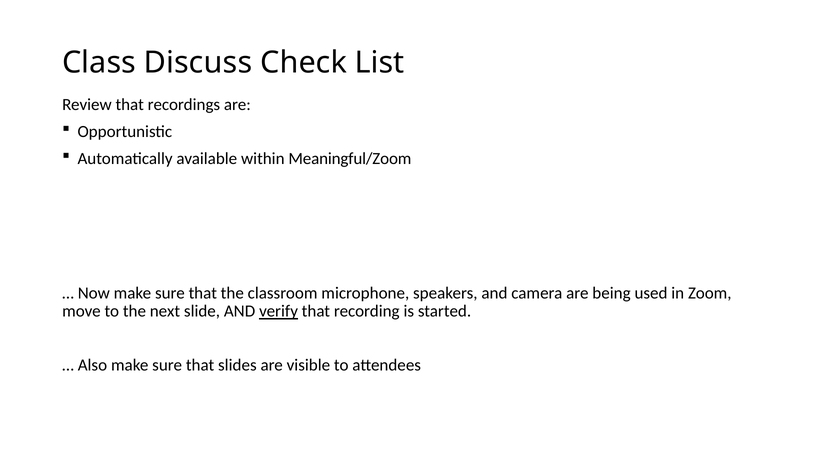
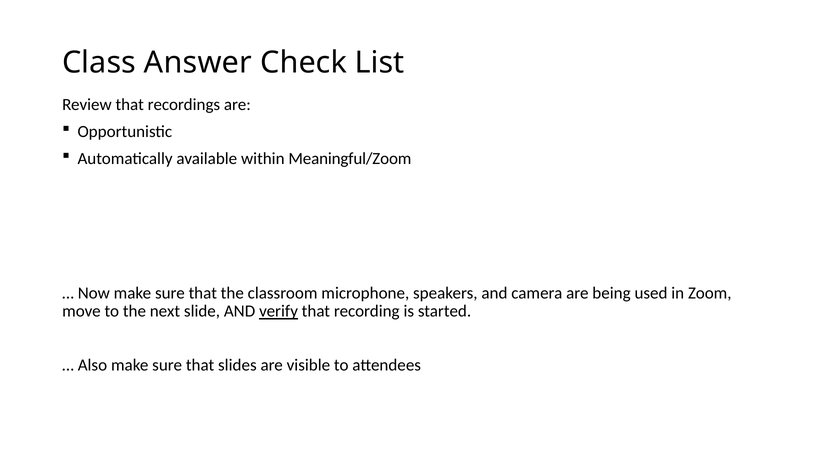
Discuss: Discuss -> Answer
